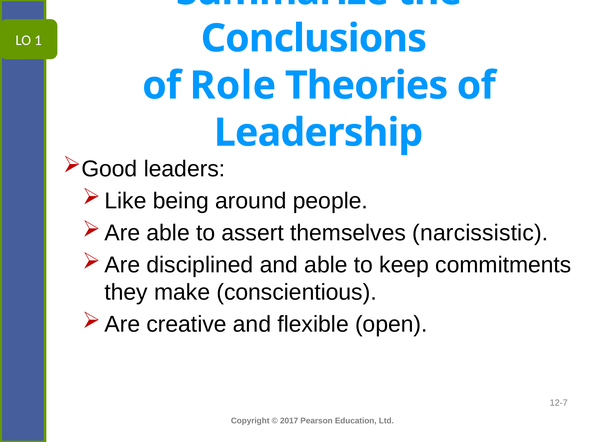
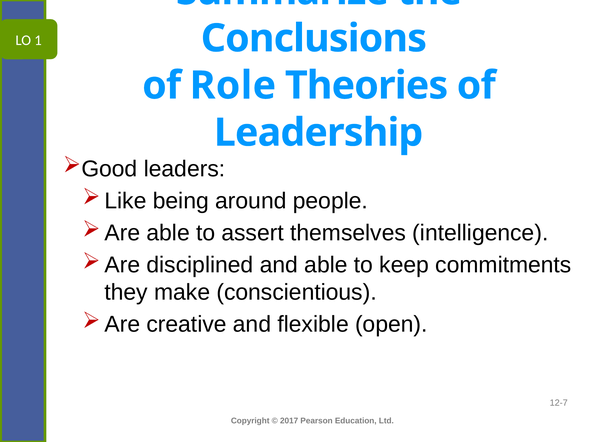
narcissistic: narcissistic -> intelligence
